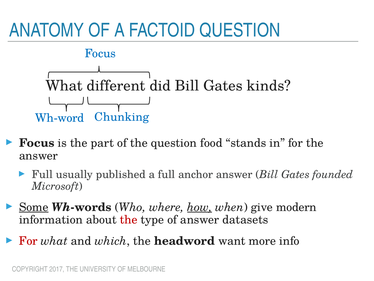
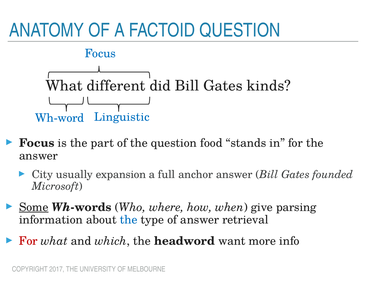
Chunking: Chunking -> Linguistic
Full at (42, 174): Full -> City
published: published -> expansion
how underline: present -> none
modern: modern -> parsing
the at (129, 219) colour: red -> blue
datasets: datasets -> retrieval
